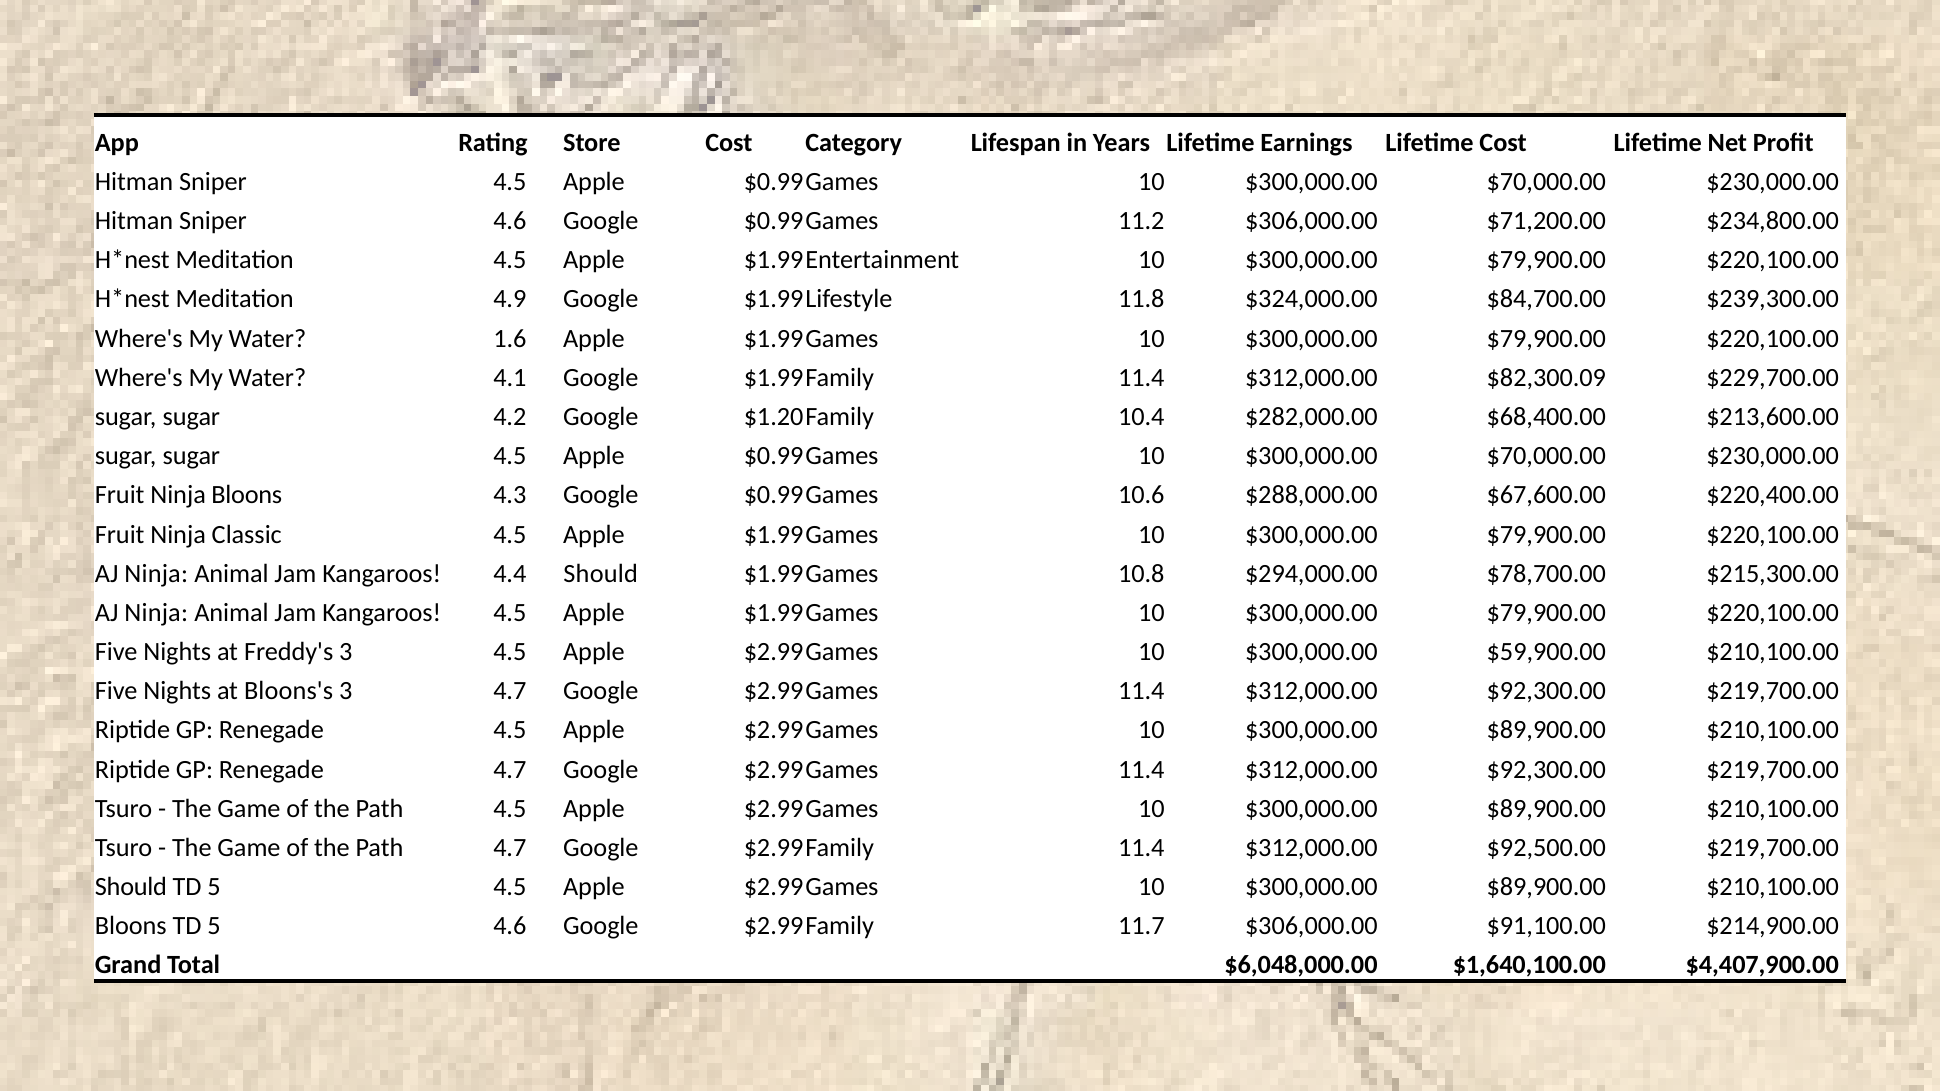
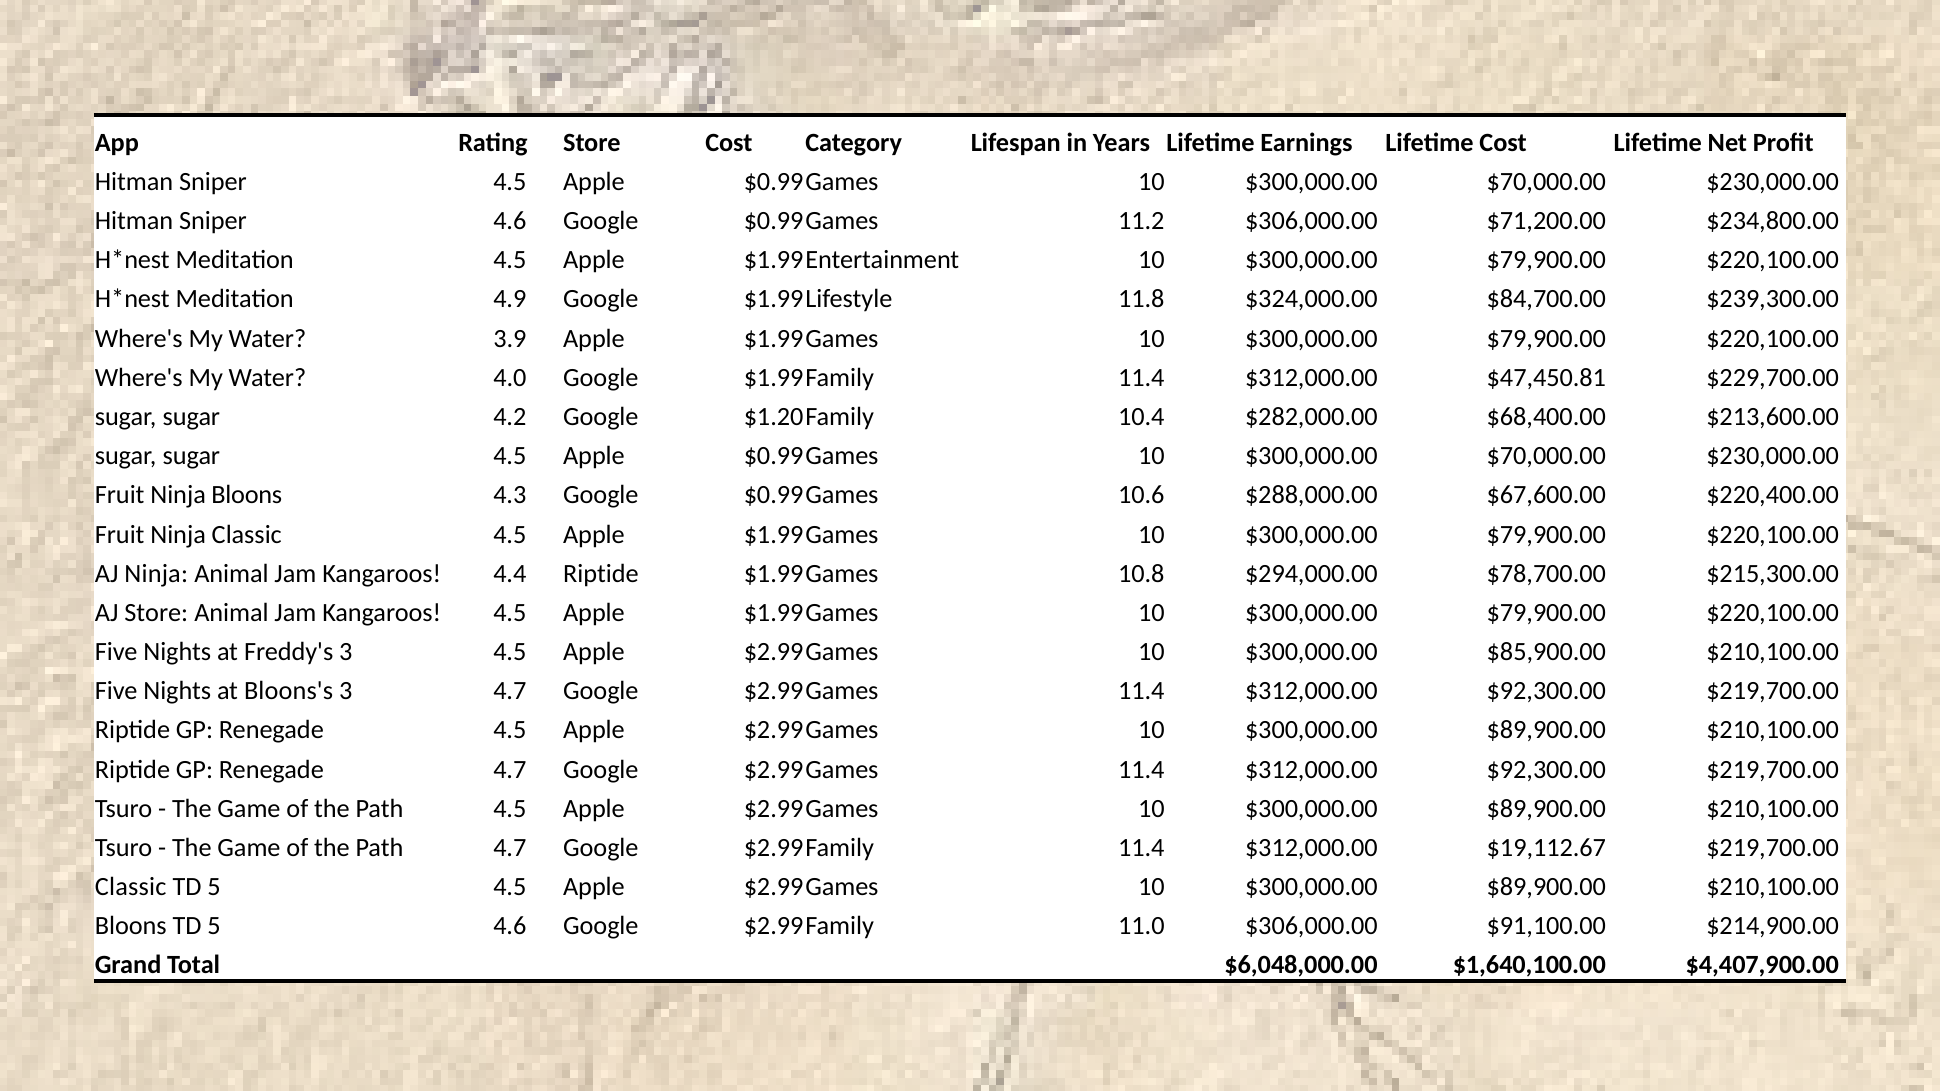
1.6: 1.6 -> 3.9
4.1: 4.1 -> 4.0
$82,300.09: $82,300.09 -> $47,450.81
4.4 Should: Should -> Riptide
Ninja at (156, 613): Ninja -> Store
$59,900.00: $59,900.00 -> $85,900.00
$92,500.00: $92,500.00 -> $19,112.67
Should at (131, 887): Should -> Classic
11.7: 11.7 -> 11.0
